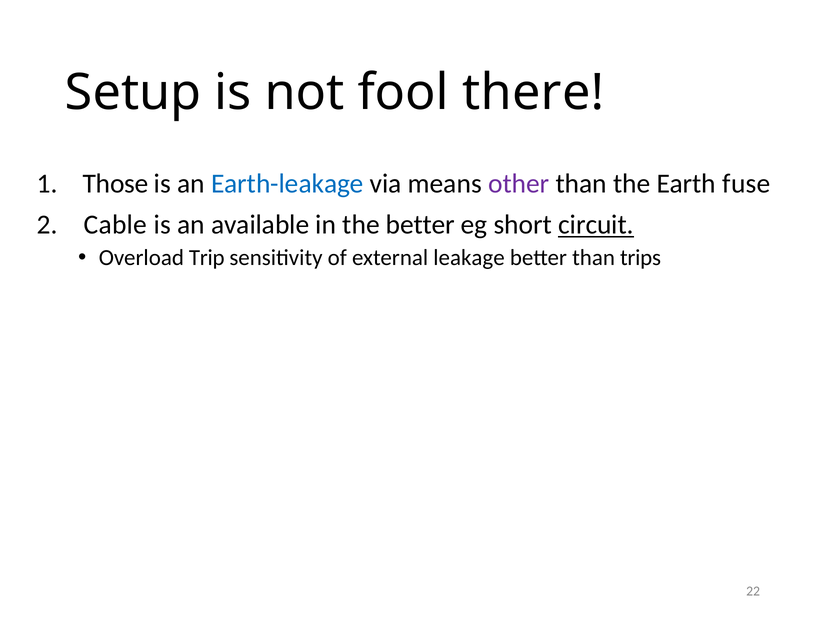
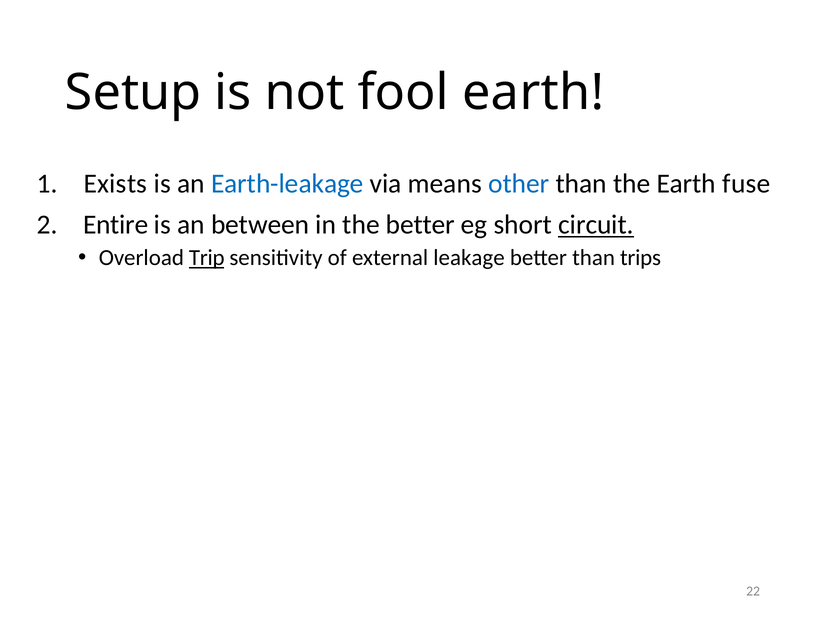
fool there: there -> earth
Those: Those -> Exists
other colour: purple -> blue
Cable: Cable -> Entire
available: available -> between
Trip underline: none -> present
